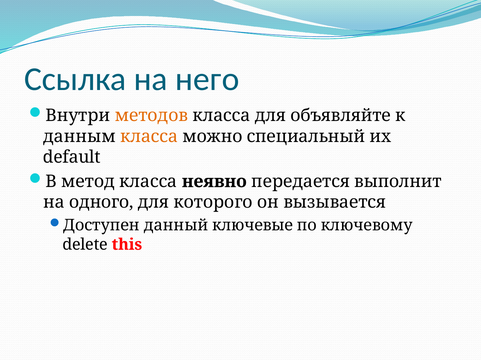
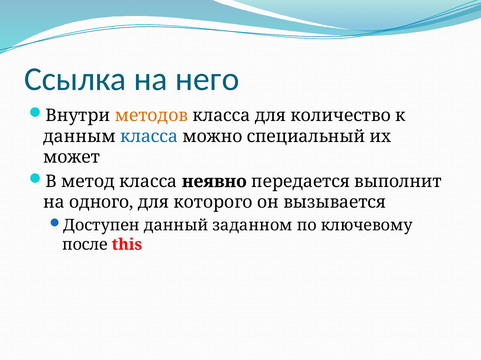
объявляйте: объявляйте -> количество
класса at (149, 137) colour: orange -> blue
default: default -> может
ключевые: ключевые -> заданном
delete: delete -> после
